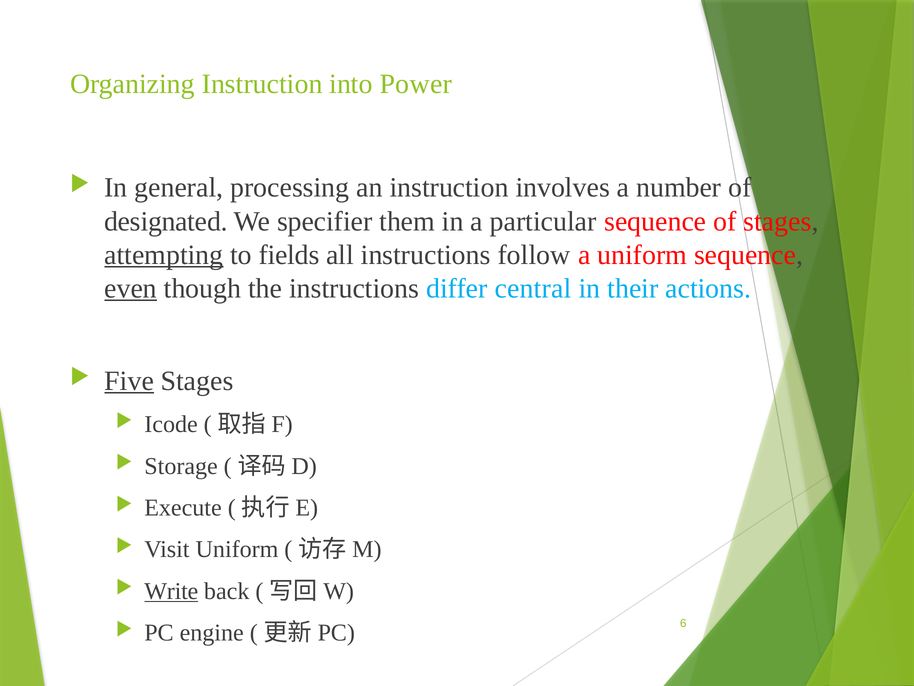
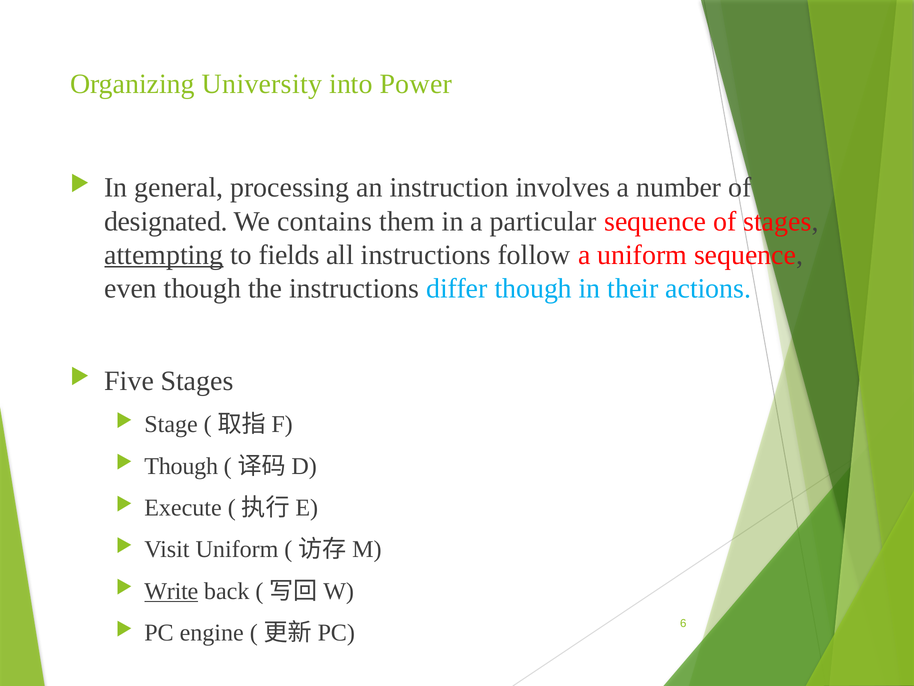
Organizing Instruction: Instruction -> University
specifier: specifier -> contains
even underline: present -> none
differ central: central -> though
Five underline: present -> none
Icode: Icode -> Stage
Storage at (181, 466): Storage -> Though
